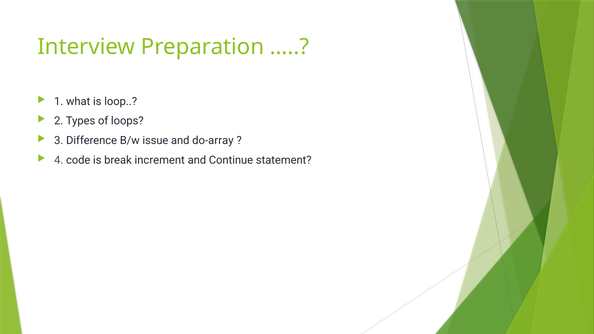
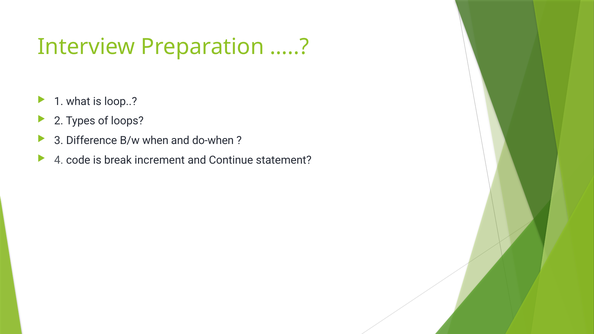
issue: issue -> when
do-array: do-array -> do-when
